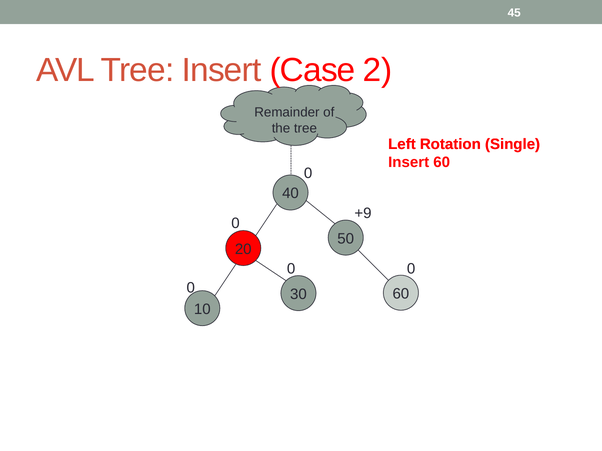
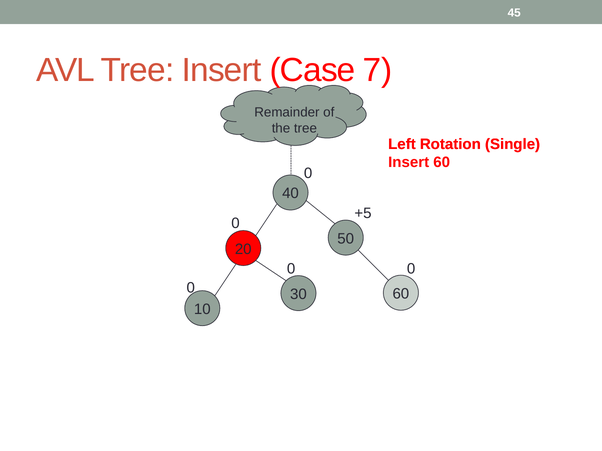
2: 2 -> 7
+9: +9 -> +5
